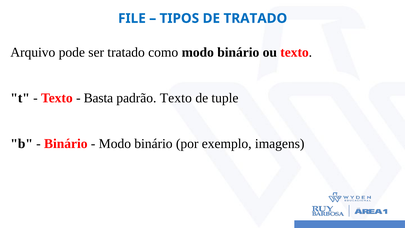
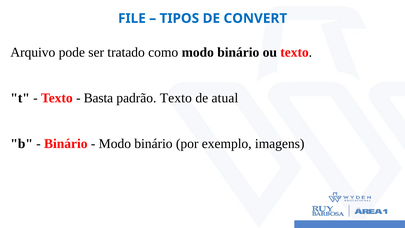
DE TRATADO: TRATADO -> CONVERT
tuple: tuple -> atual
